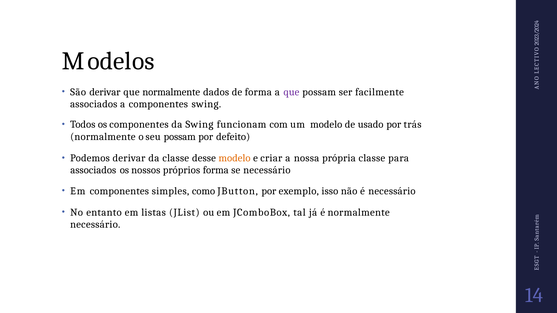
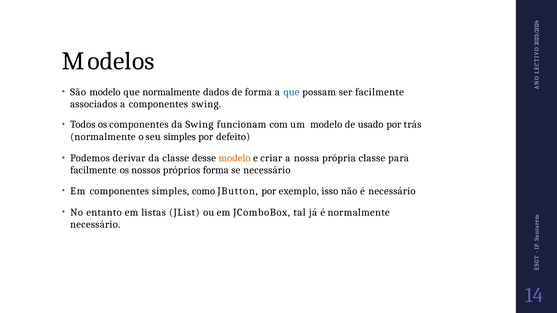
São derivar: derivar -> modelo
que at (291, 92) colour: purple -> blue
seu possam: possam -> simples
associados at (93, 170): associados -> facilmente
